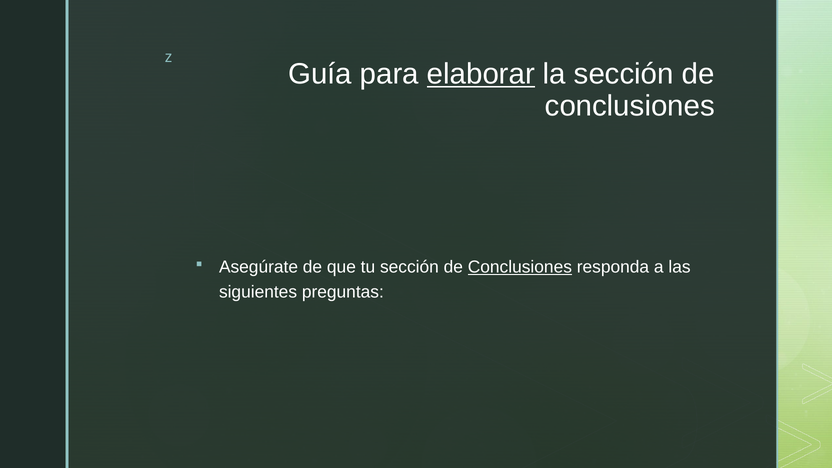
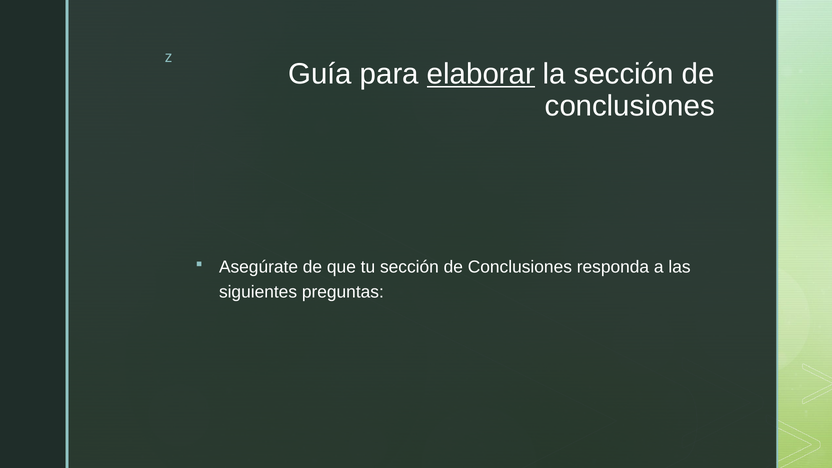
Conclusiones at (520, 267) underline: present -> none
